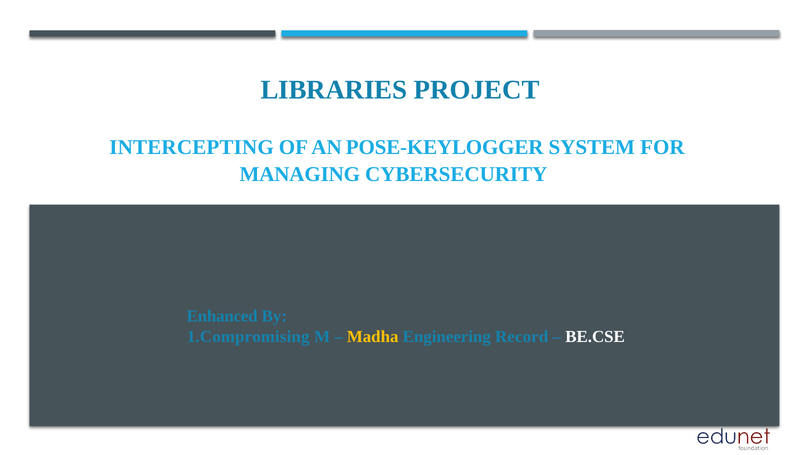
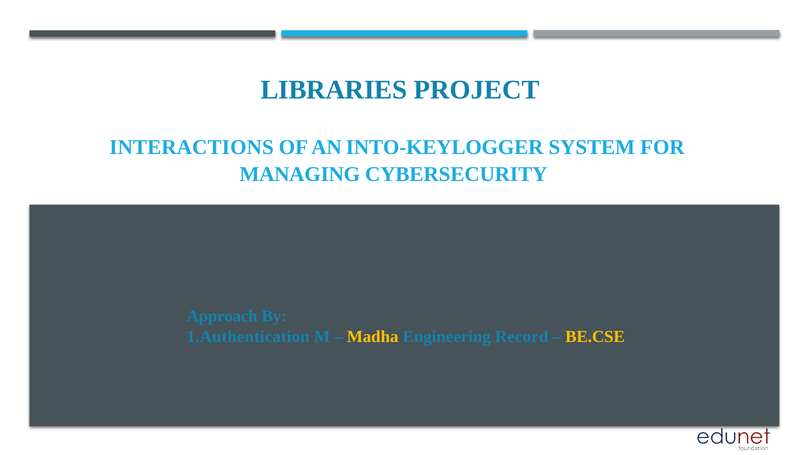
INTERCEPTING: INTERCEPTING -> INTERACTIONS
POSE-KEYLOGGER: POSE-KEYLOGGER -> INTO-KEYLOGGER
Enhanced: Enhanced -> Approach
1.Compromising: 1.Compromising -> 1.Authentication
BE.CSE colour: white -> yellow
